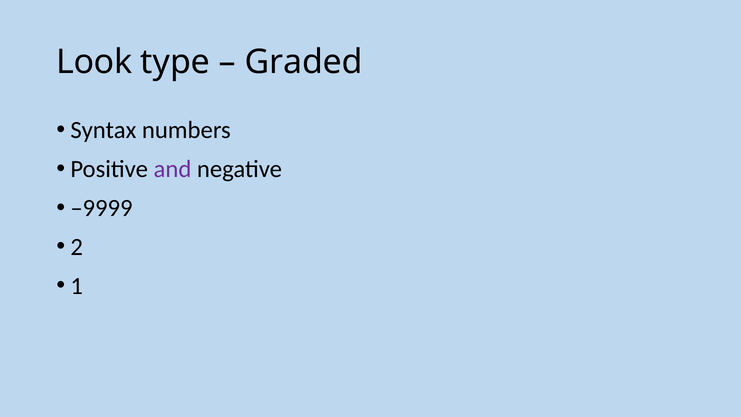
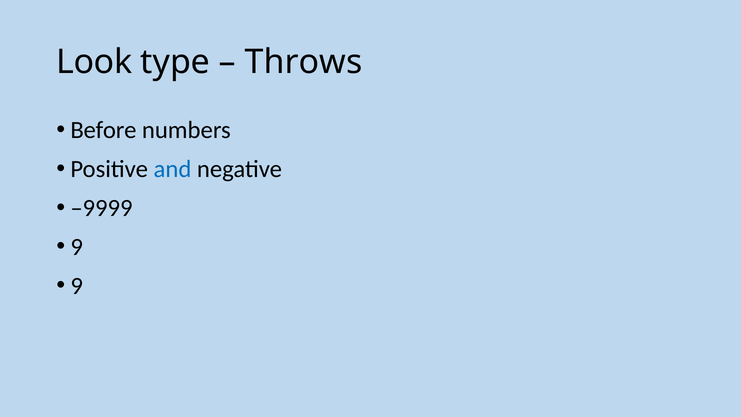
Graded: Graded -> Throws
Syntax: Syntax -> Before
and colour: purple -> blue
2 at (77, 247): 2 -> 9
1 at (77, 286): 1 -> 9
